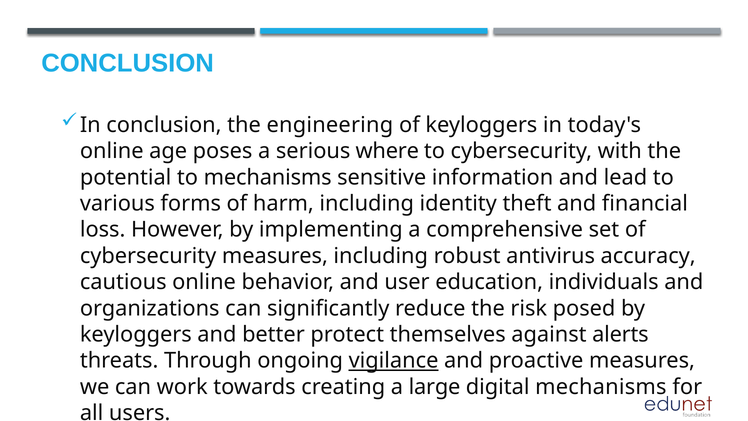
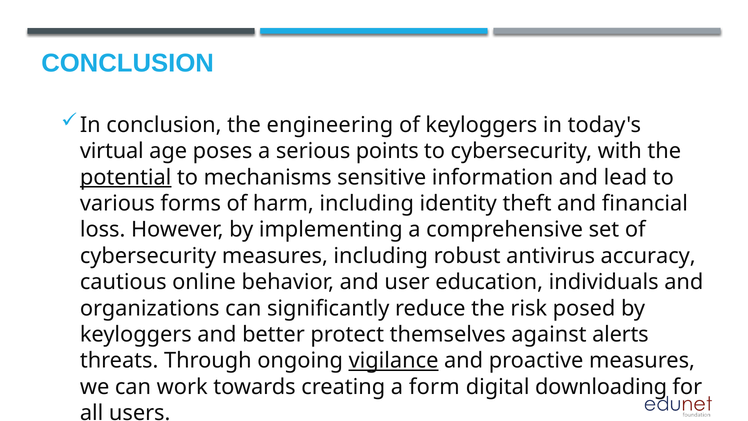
online at (112, 151): online -> virtual
where: where -> points
potential underline: none -> present
large: large -> form
digital mechanisms: mechanisms -> downloading
